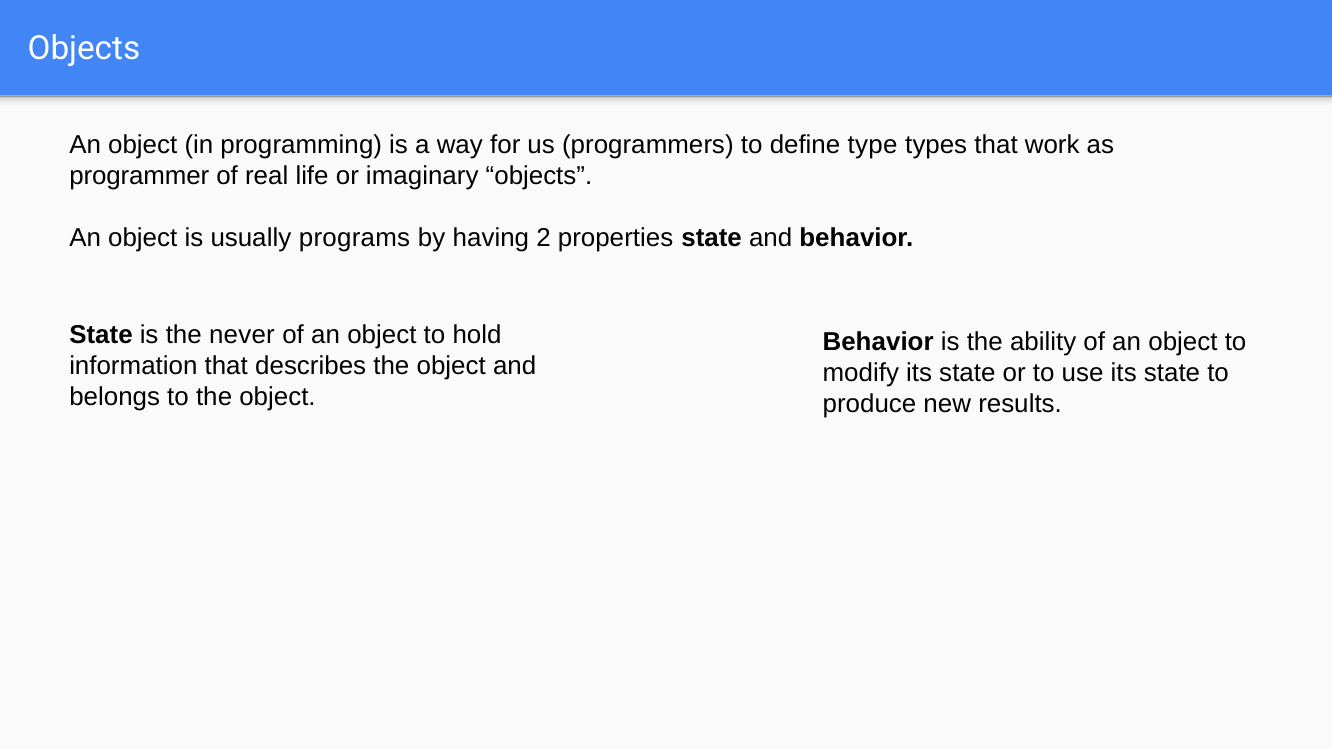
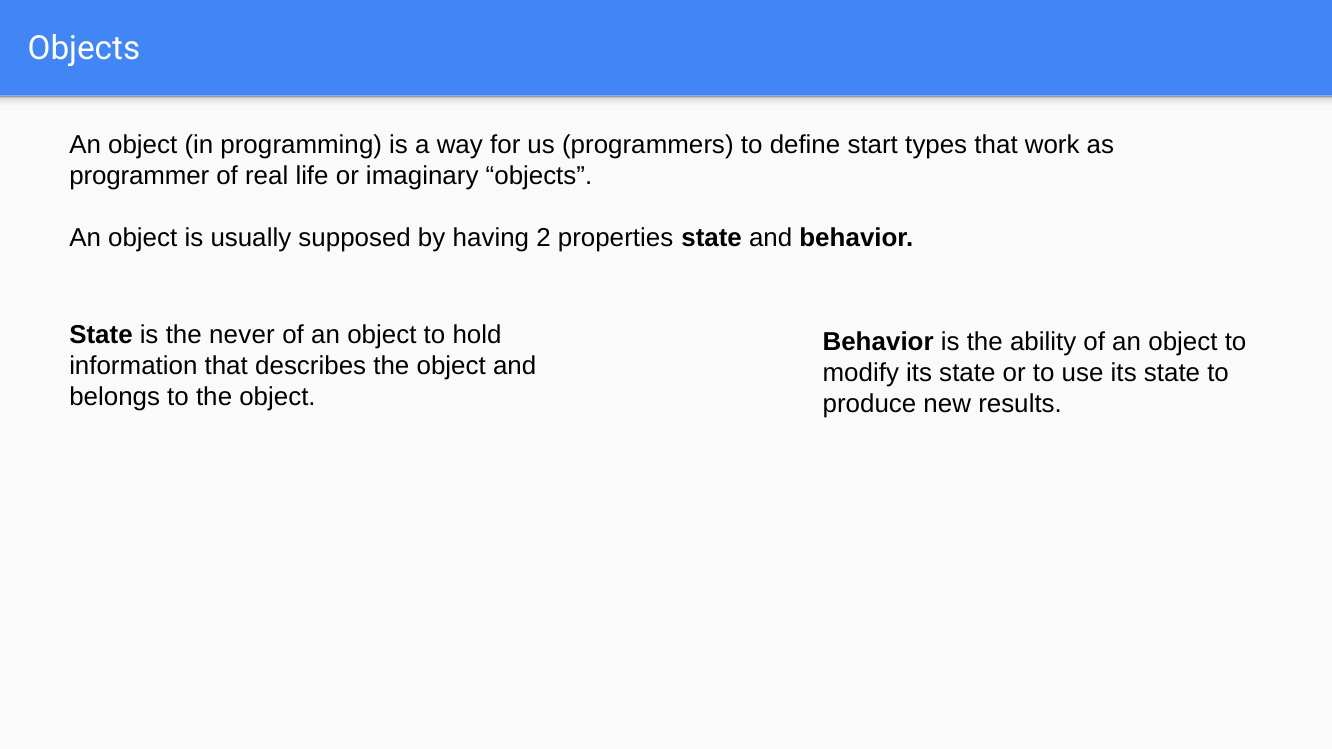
type: type -> start
programs: programs -> supposed
